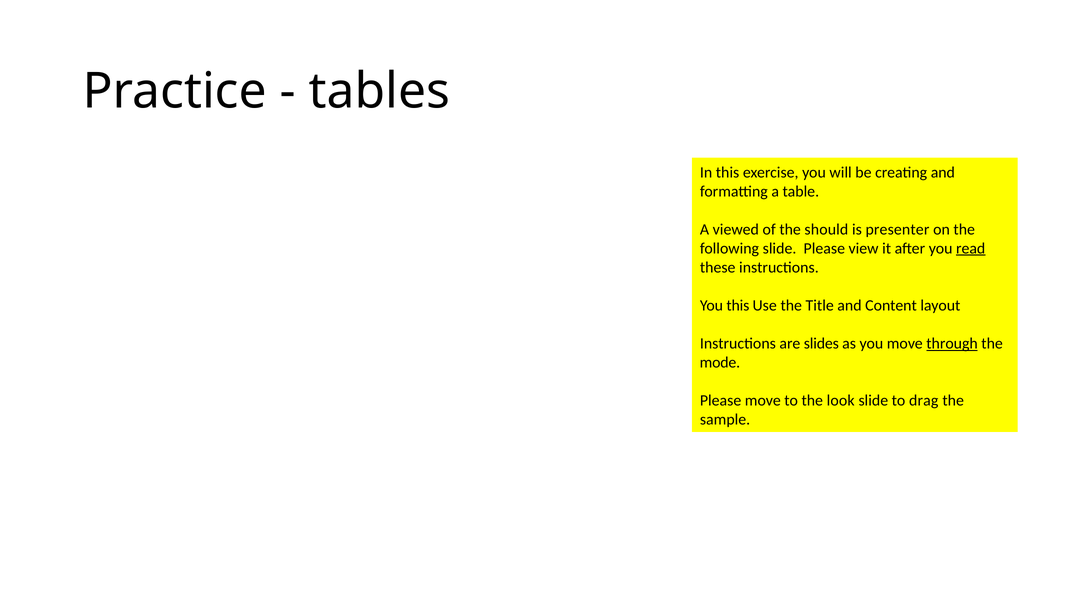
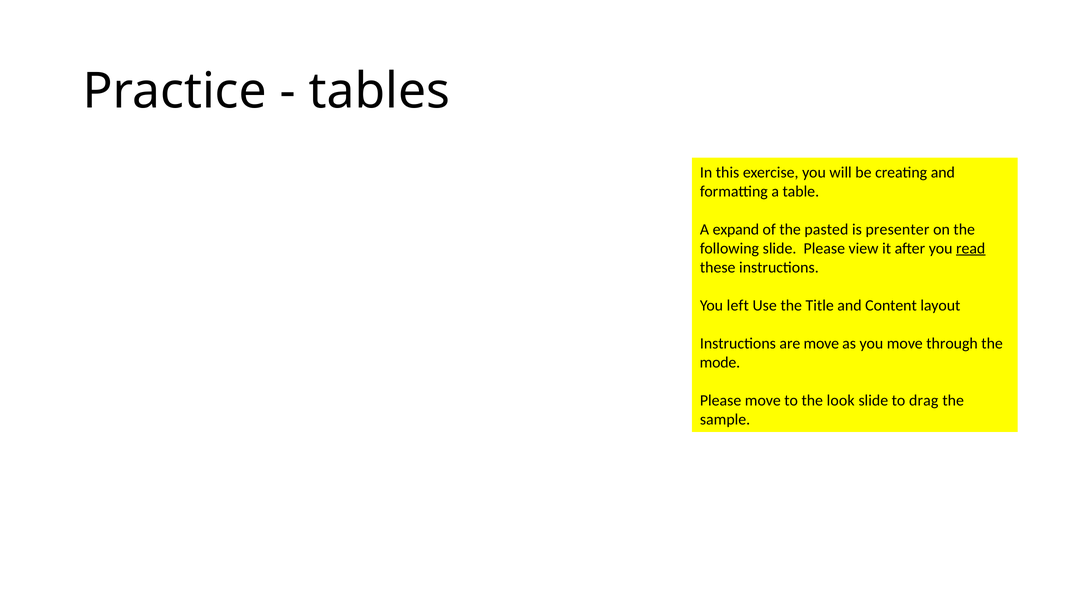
viewed: viewed -> expand
should: should -> pasted
You this: this -> left
are slides: slides -> move
through underline: present -> none
